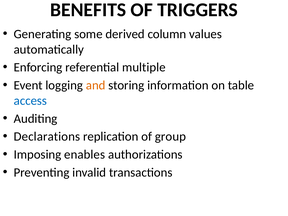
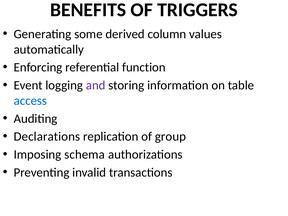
multiple: multiple -> function
and colour: orange -> purple
enables: enables -> schema
